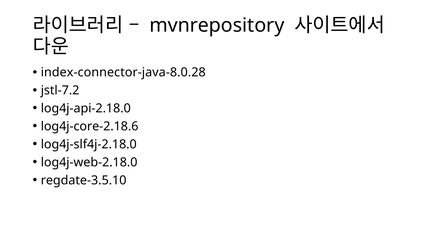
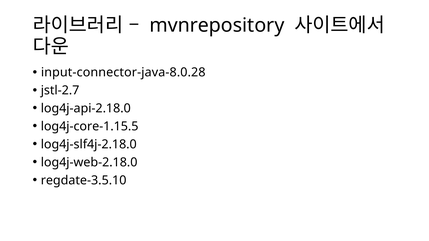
index-connector-java-8.0.28: index-connector-java-8.0.28 -> input-connector-java-8.0.28
jstl-7.2: jstl-7.2 -> jstl-2.7
log4j-core-2.18.6: log4j-core-2.18.6 -> log4j-core-1.15.5
